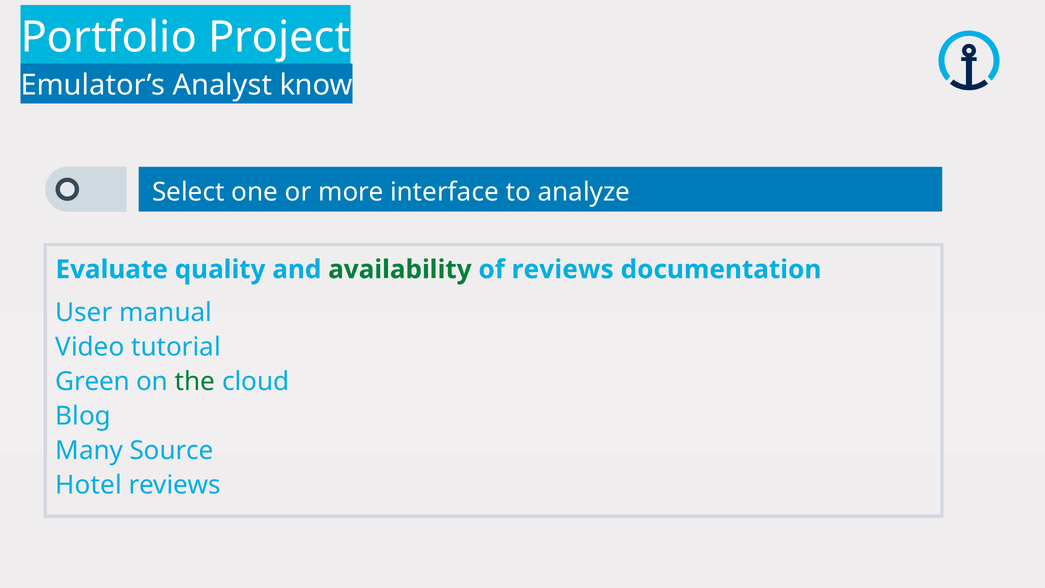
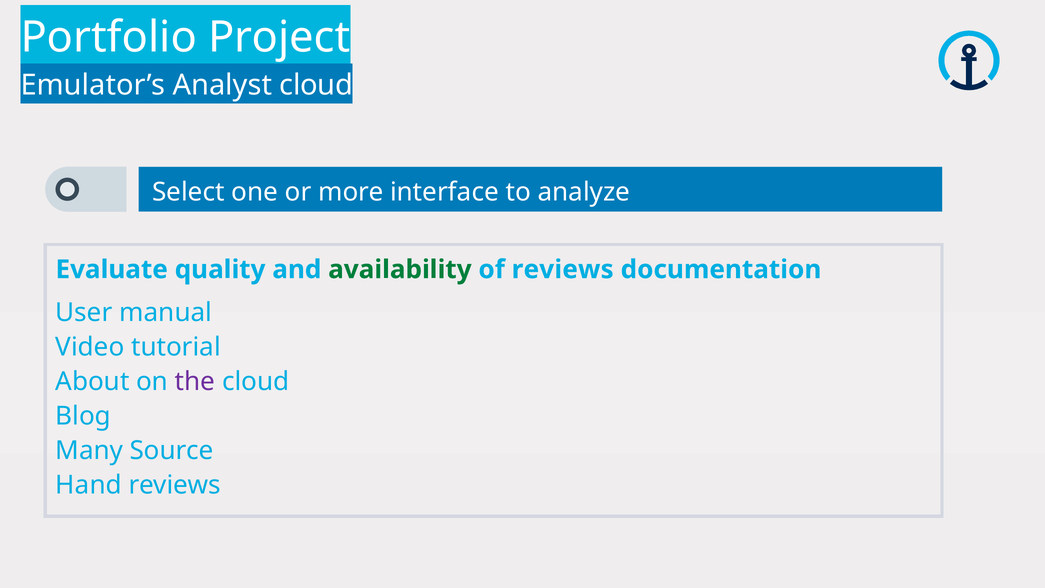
Analyst know: know -> cloud
Green: Green -> About
the colour: green -> purple
Hotel: Hotel -> Hand
